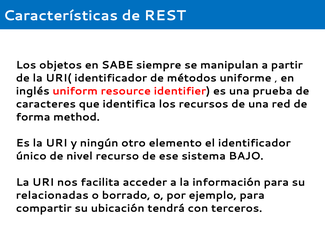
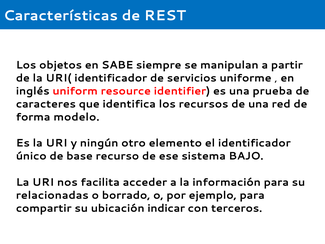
métodos: métodos -> servicios
method: method -> modelo
nivel: nivel -> base
tendrá: tendrá -> indicar
